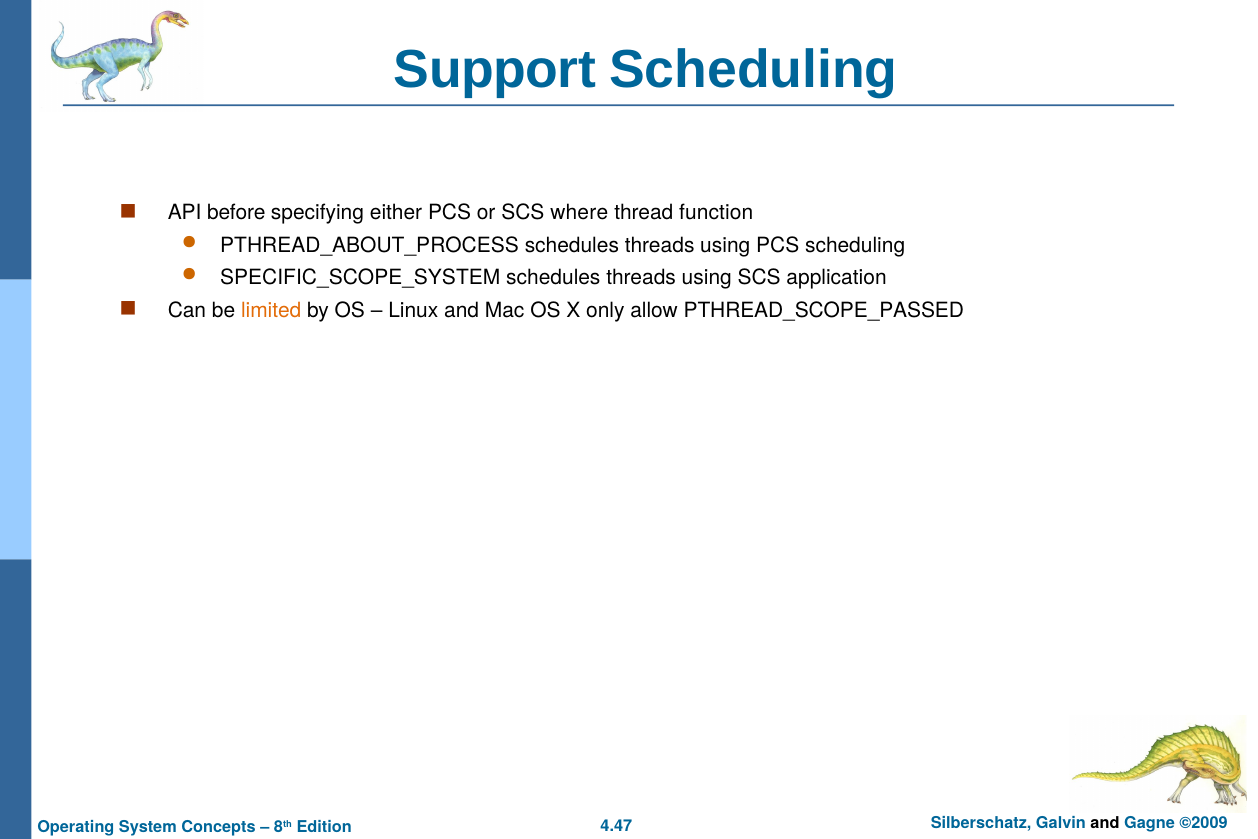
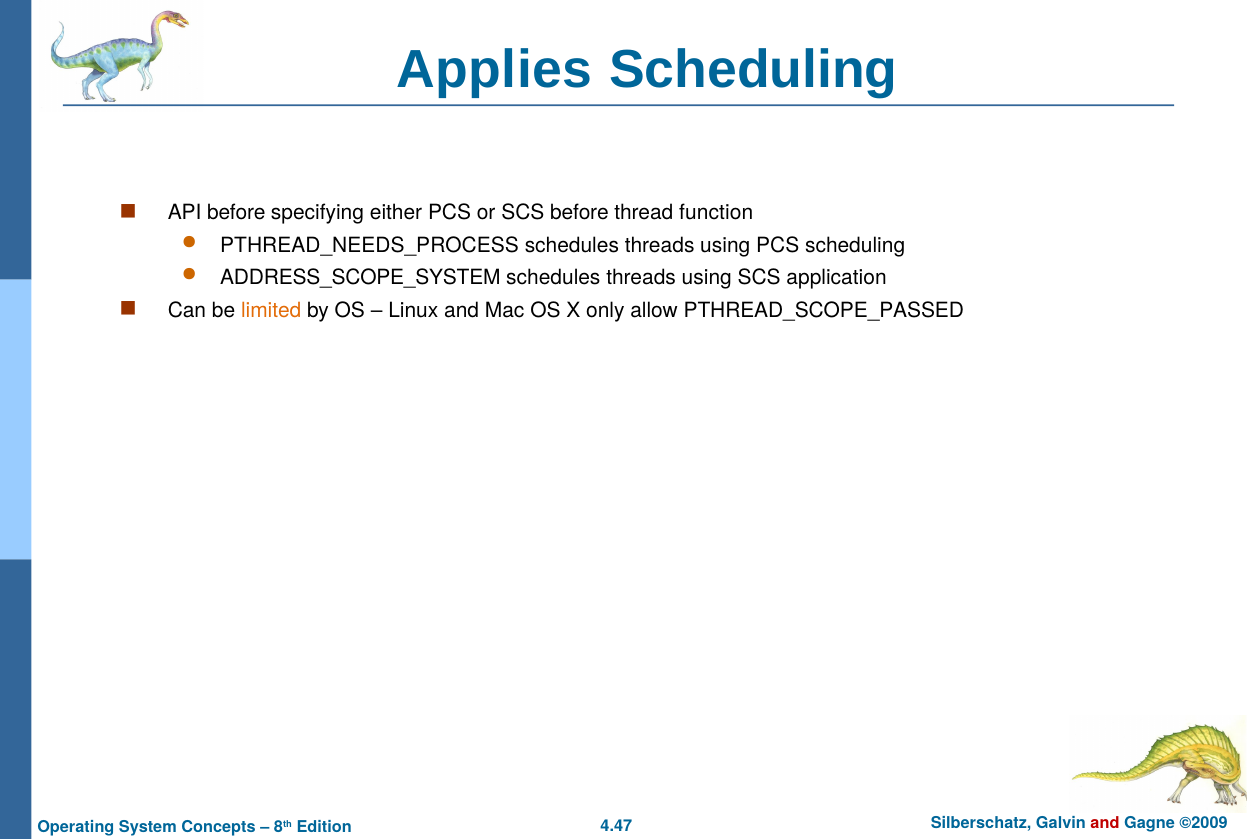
Support: Support -> Applies
SCS where: where -> before
PTHREAD_ABOUT_PROCESS: PTHREAD_ABOUT_PROCESS -> PTHREAD_NEEDS_PROCESS
SPECIFIC_SCOPE_SYSTEM: SPECIFIC_SCOPE_SYSTEM -> ADDRESS_SCOPE_SYSTEM
and at (1105, 823) colour: black -> red
